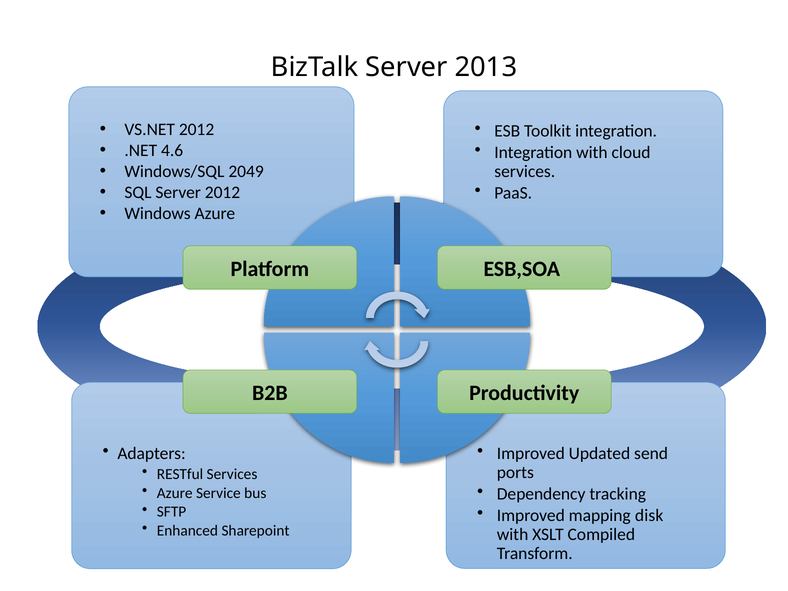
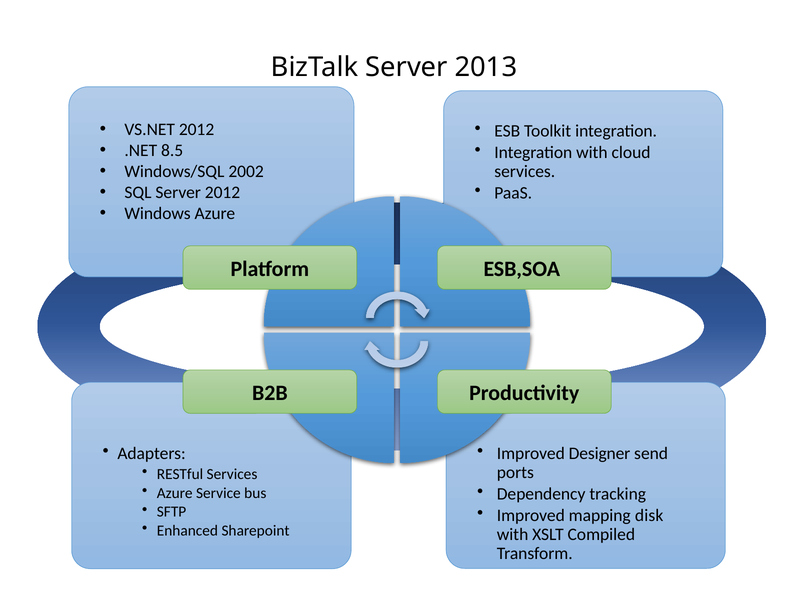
4.6: 4.6 -> 8.5
2049: 2049 -> 2002
Updated: Updated -> Designer
